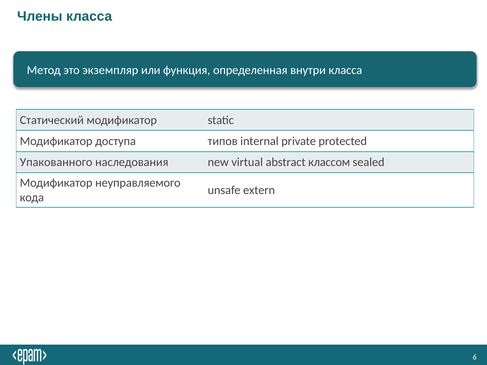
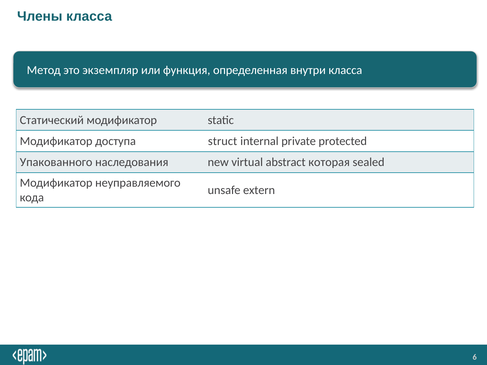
типов: типов -> struct
классом: классом -> которая
